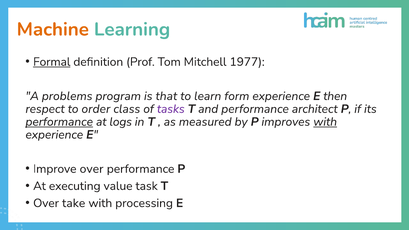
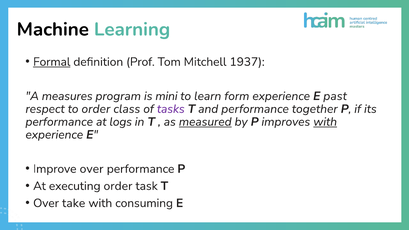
Machine colour: orange -> black
1977: 1977 -> 1937
problems: problems -> measures
that: that -> mini
then: then -> past
architect: architect -> together
performance at (59, 122) underline: present -> none
measured underline: none -> present
executing value: value -> order
processing: processing -> consuming
